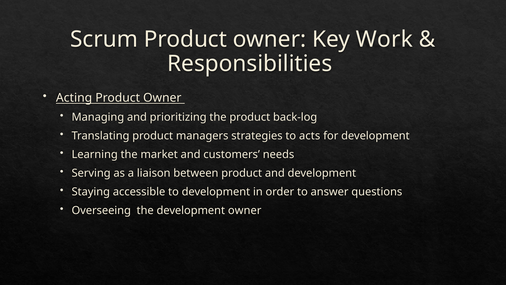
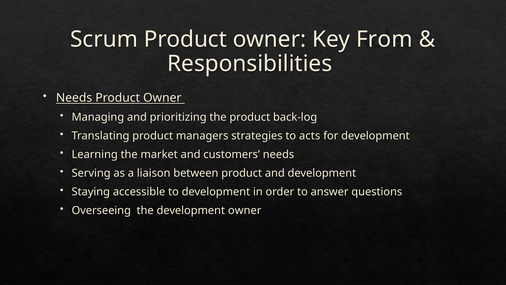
Work: Work -> From
Acting at (74, 98): Acting -> Needs
